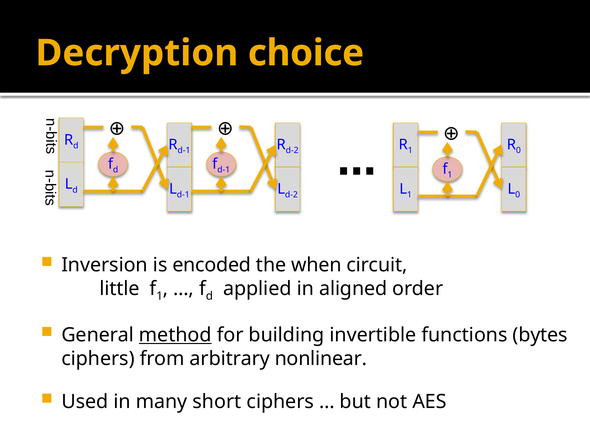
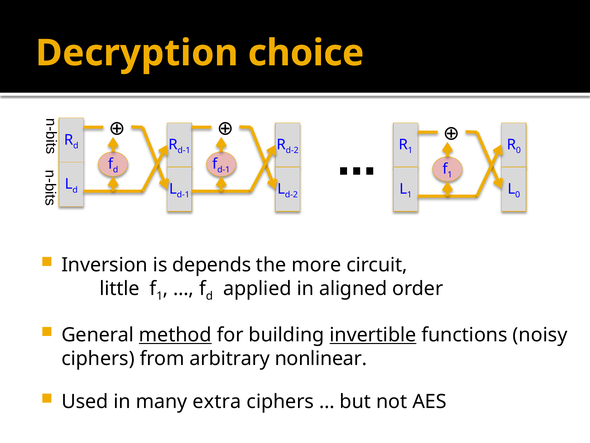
encoded: encoded -> depends
when: when -> more
invertible underline: none -> present
bytes: bytes -> noisy
short: short -> extra
